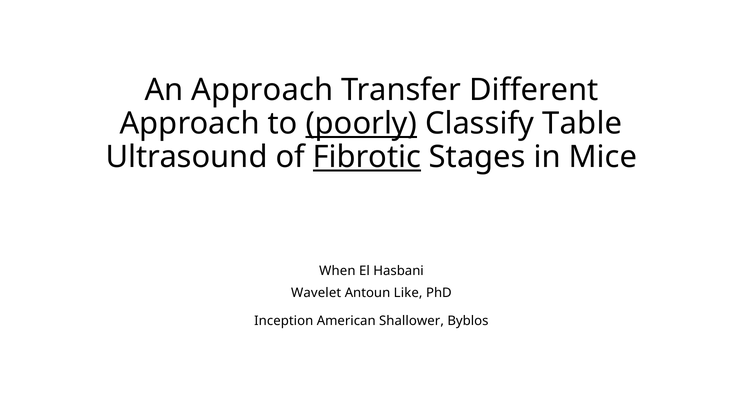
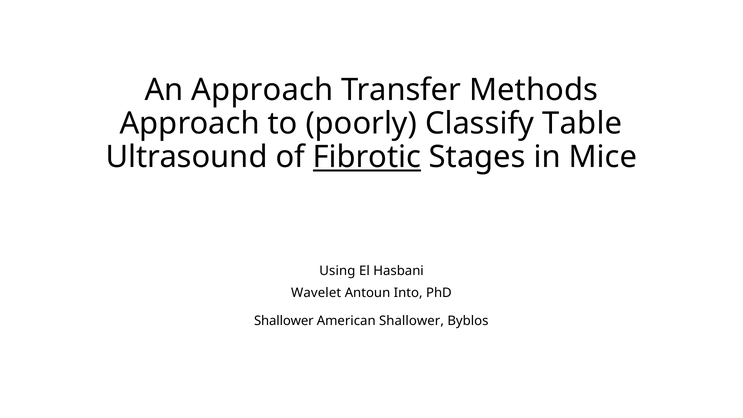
Different: Different -> Methods
poorly underline: present -> none
When: When -> Using
Like: Like -> Into
Inception at (284, 321): Inception -> Shallower
